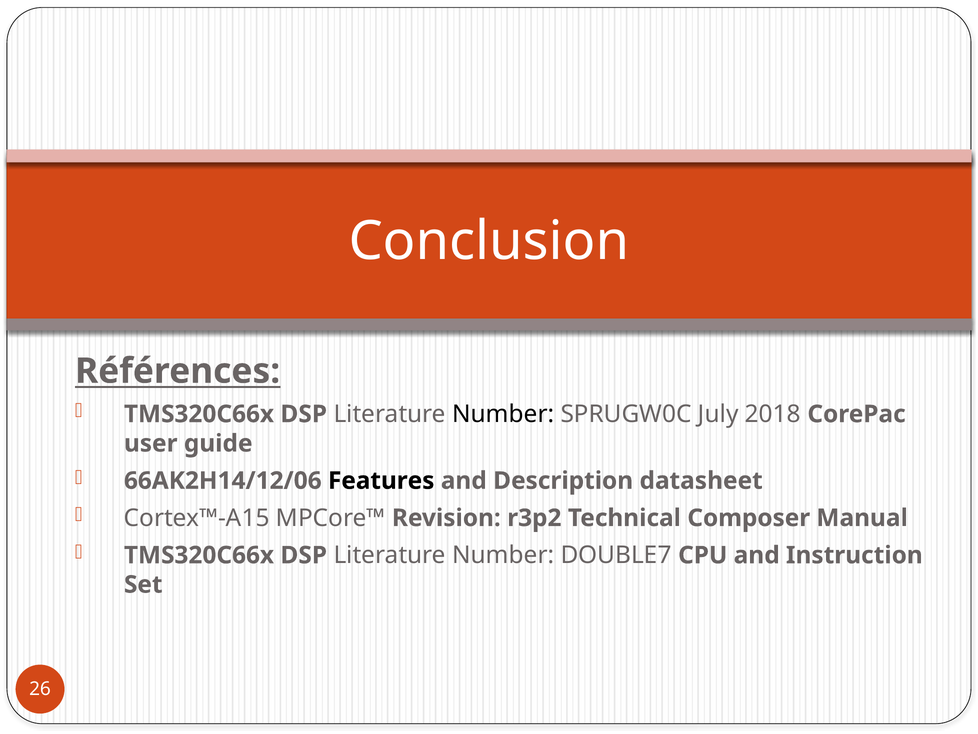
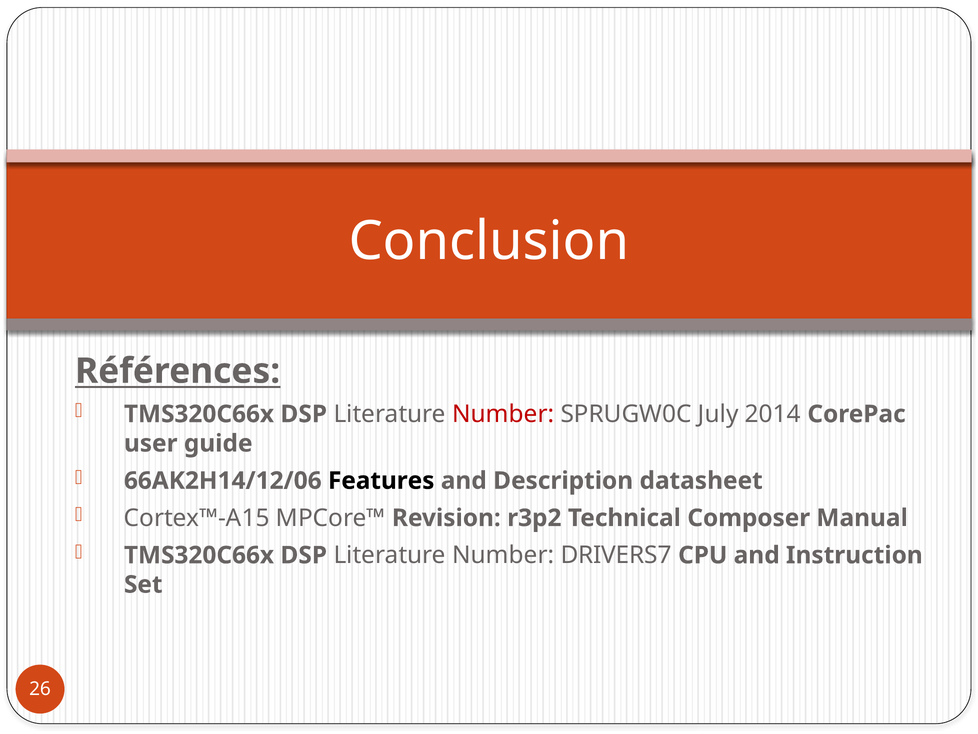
Number at (503, 414) colour: black -> red
2018: 2018 -> 2014
DOUBLE7: DOUBLE7 -> DRIVERS7
